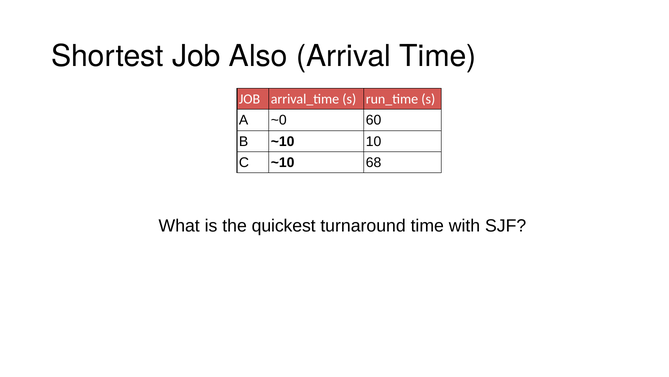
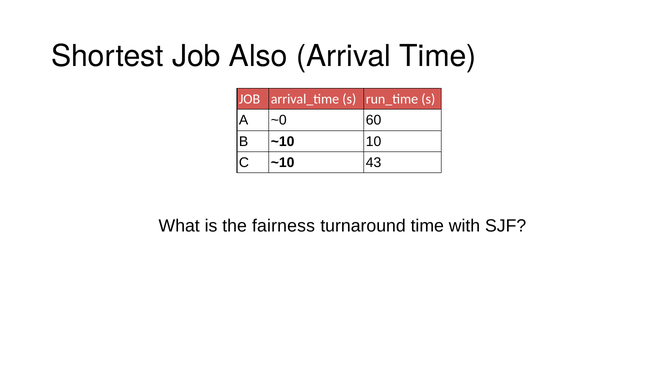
68: 68 -> 43
quickest: quickest -> fairness
